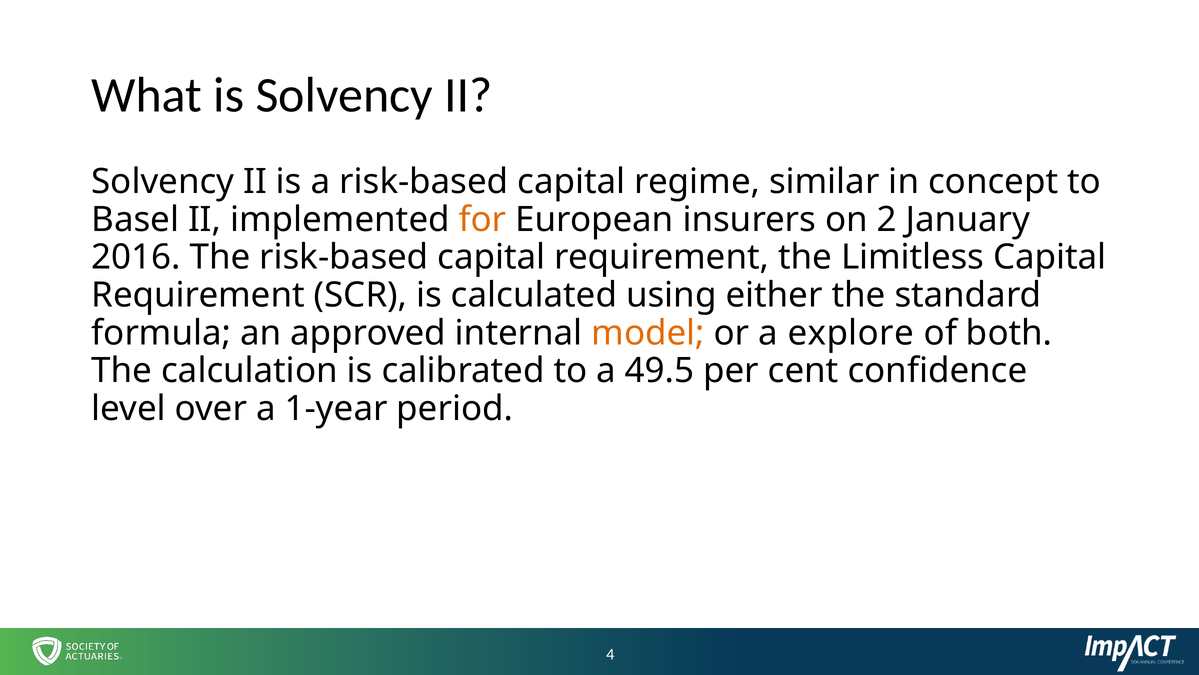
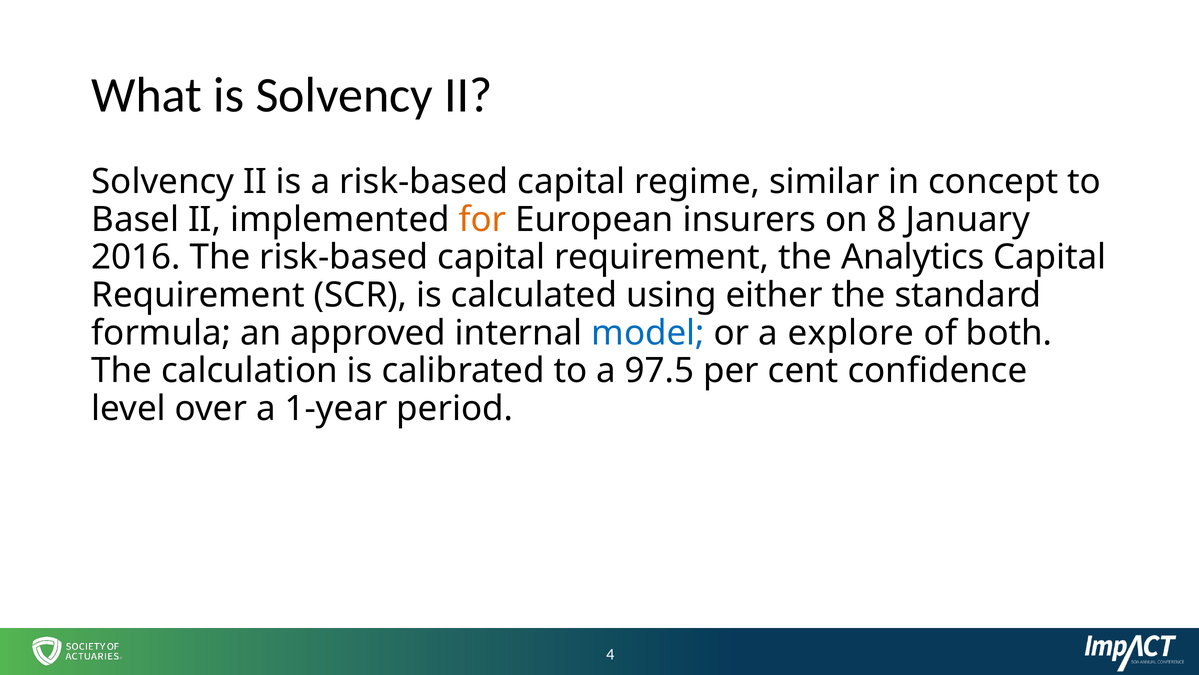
2: 2 -> 8
Limitless: Limitless -> Analytics
model colour: orange -> blue
49.5: 49.5 -> 97.5
